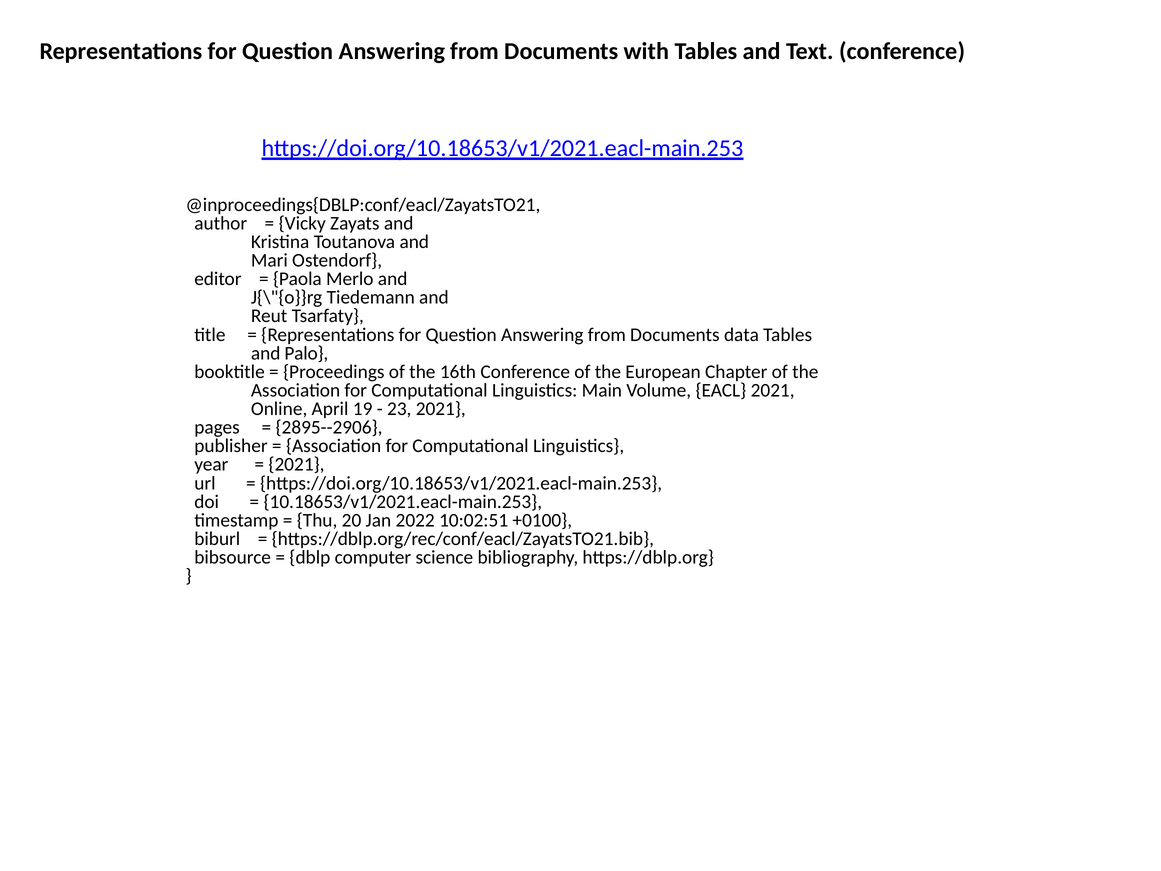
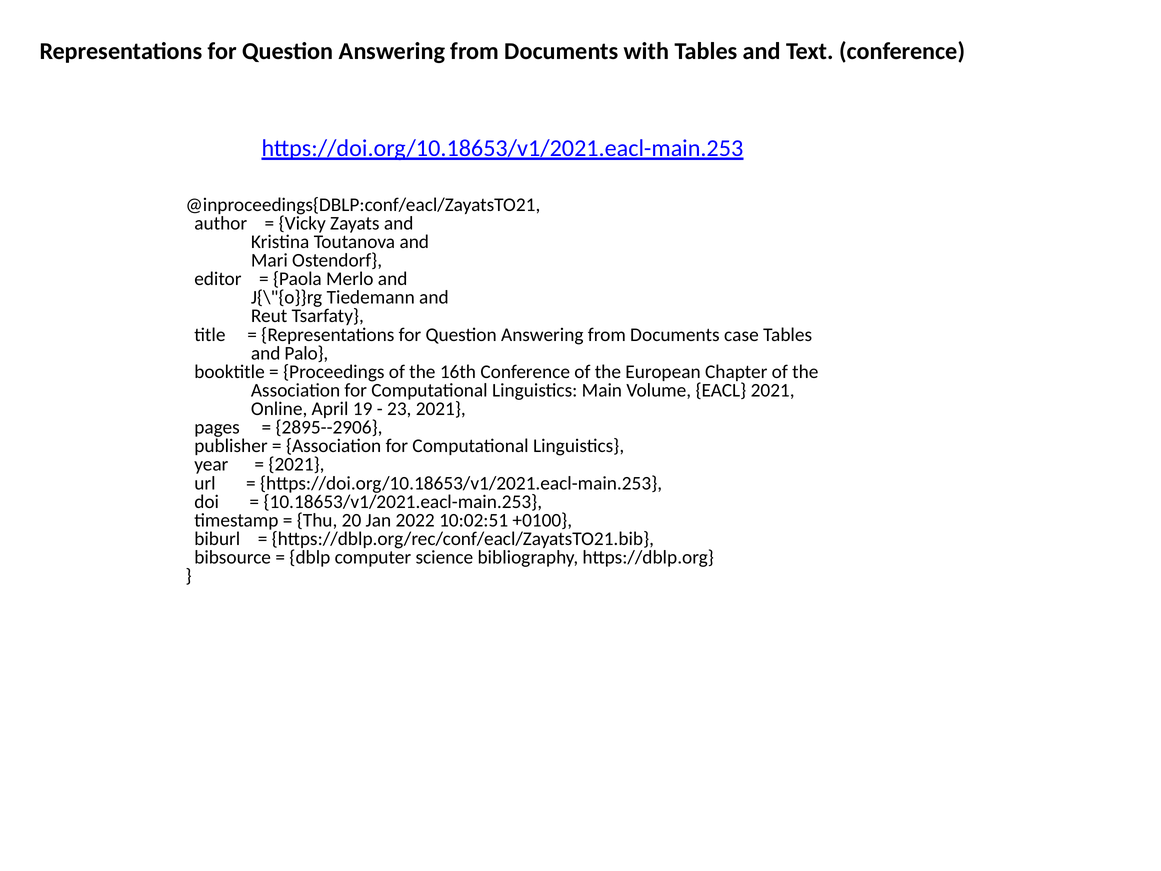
data: data -> case
